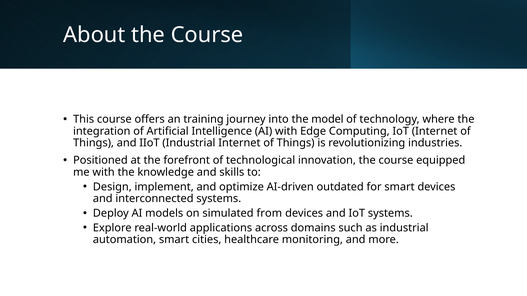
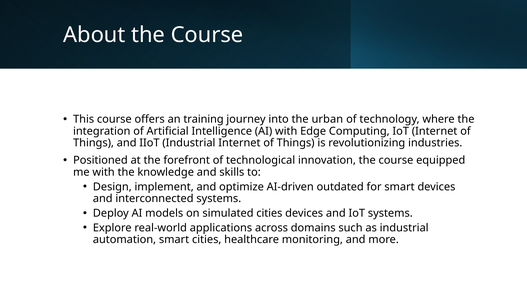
model: model -> urban
simulated from: from -> cities
